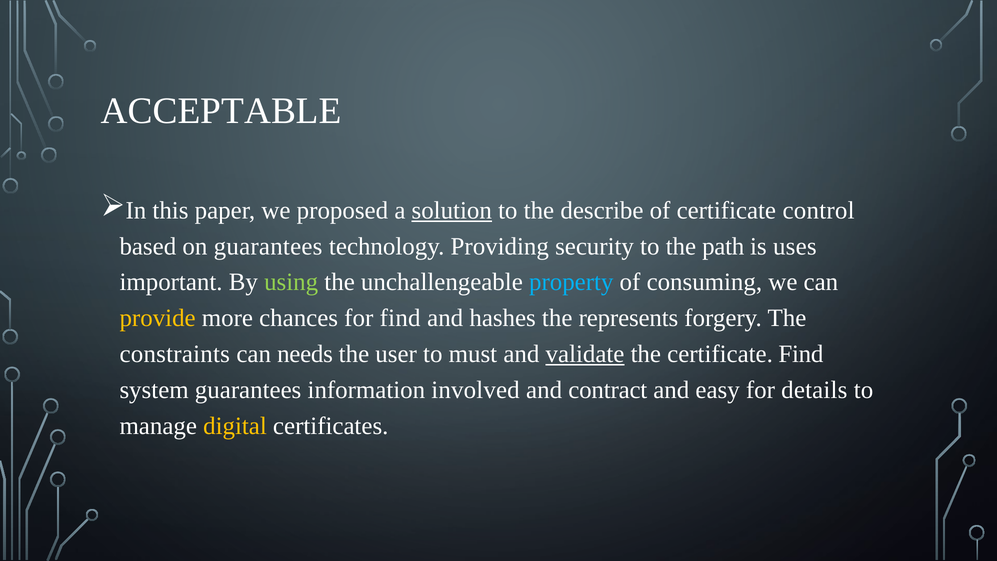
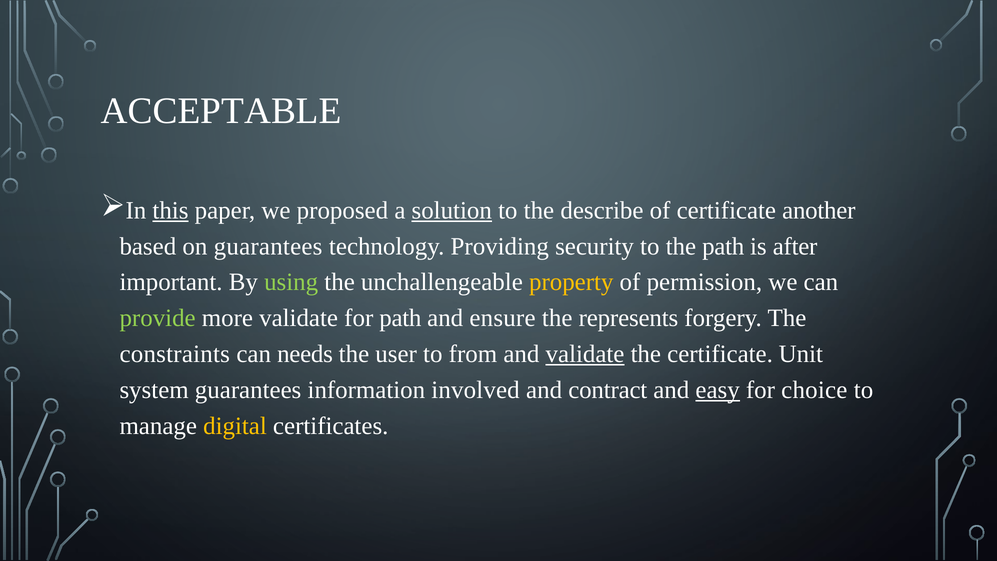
this underline: none -> present
control: control -> another
uses: uses -> after
property colour: light blue -> yellow
consuming: consuming -> permission
provide colour: yellow -> light green
more chances: chances -> validate
for find: find -> path
hashes: hashes -> ensure
must: must -> from
certificate Find: Find -> Unit
easy underline: none -> present
details: details -> choice
